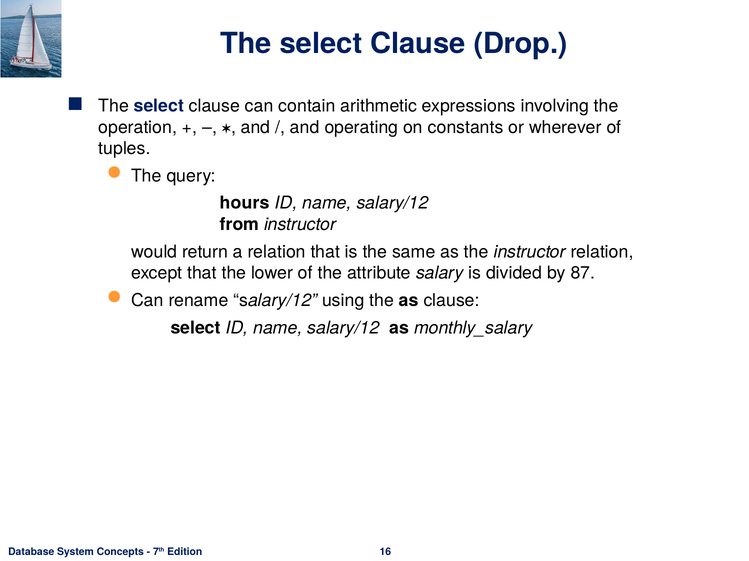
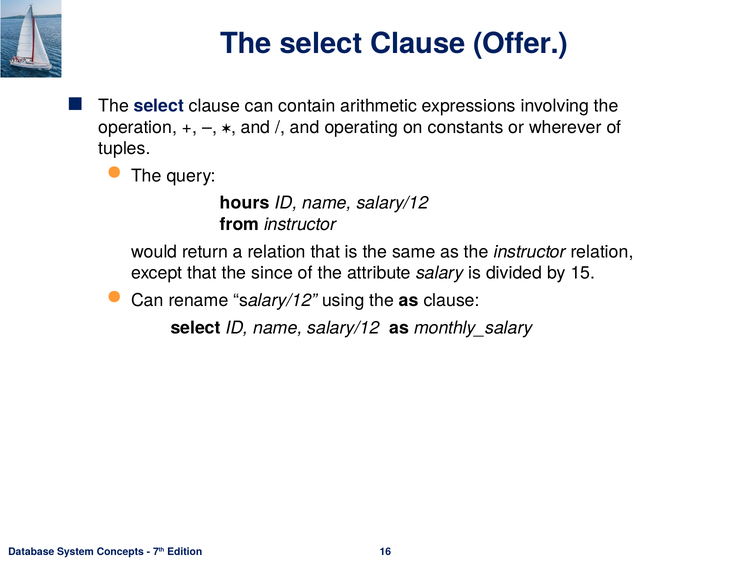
Drop: Drop -> Offer
lower: lower -> since
87: 87 -> 15
